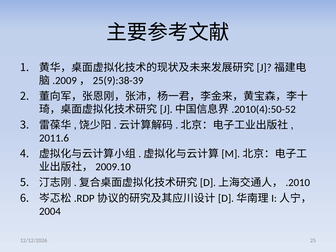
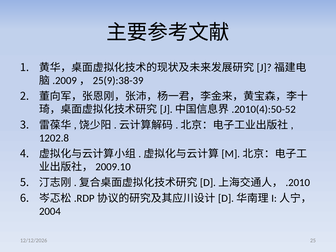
2011.6: 2011.6 -> 1202.8
